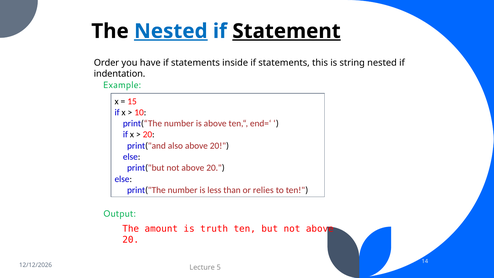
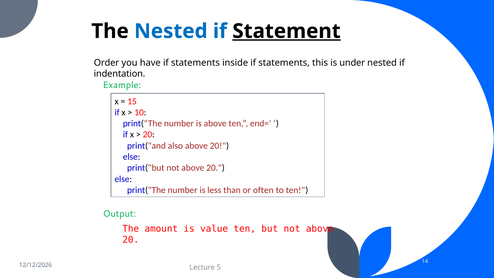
Nested at (171, 31) underline: present -> none
string: string -> under
relies: relies -> often
truth: truth -> value
